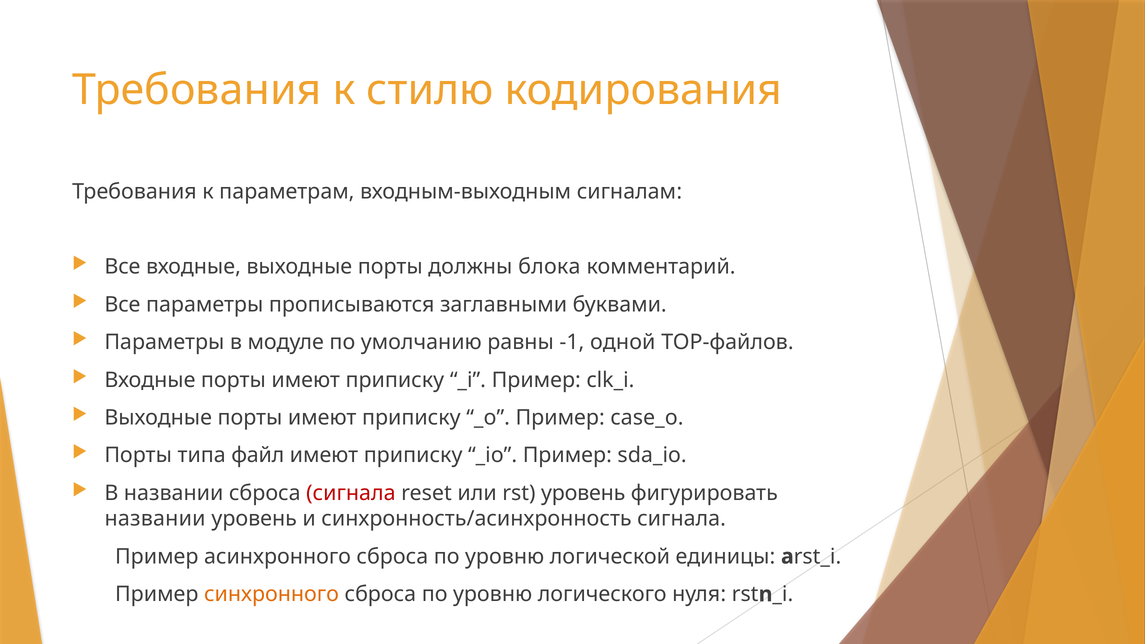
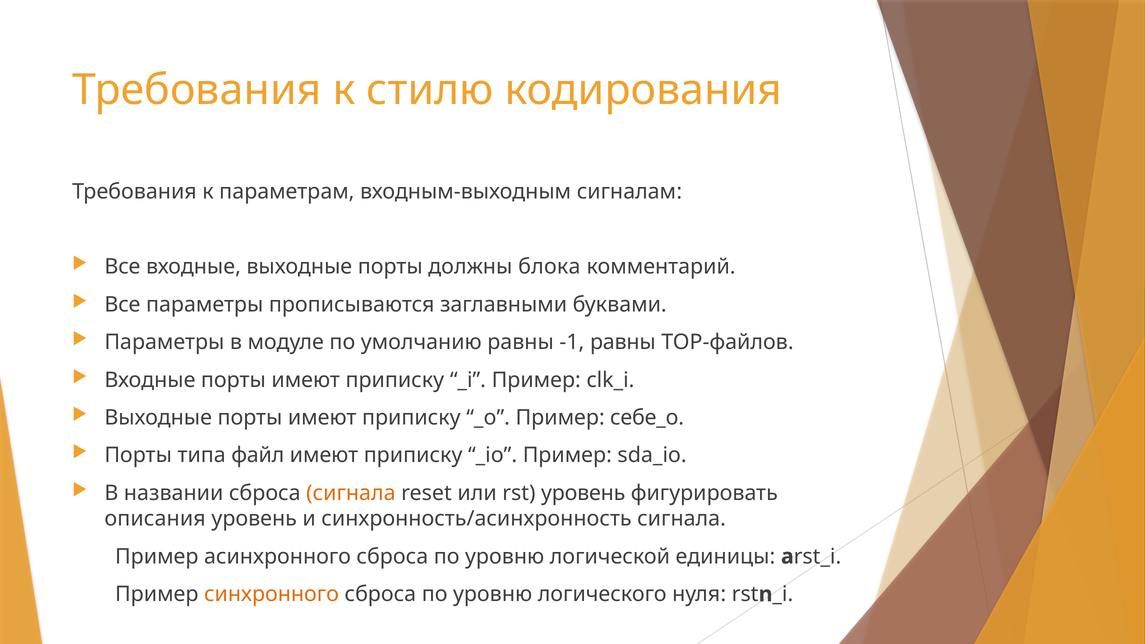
-1 одной: одной -> равны
case_o: case_o -> себе_o
сигнала at (351, 493) colour: red -> orange
названии at (155, 519): названии -> описания
